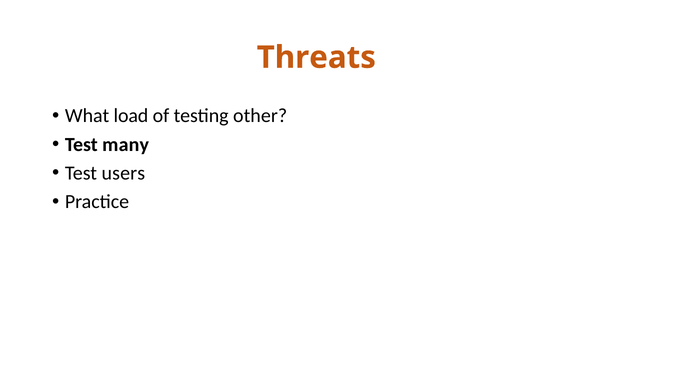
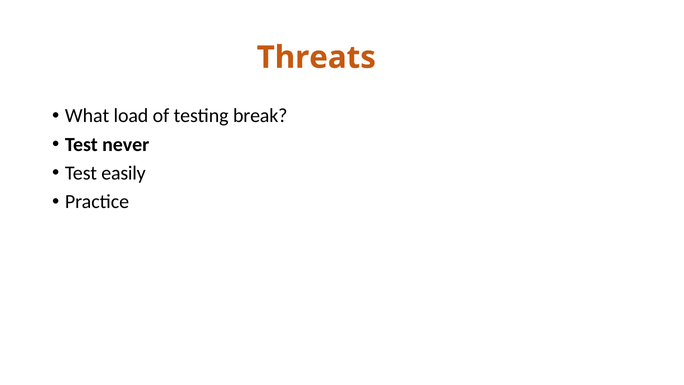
other: other -> break
many: many -> never
users: users -> easily
